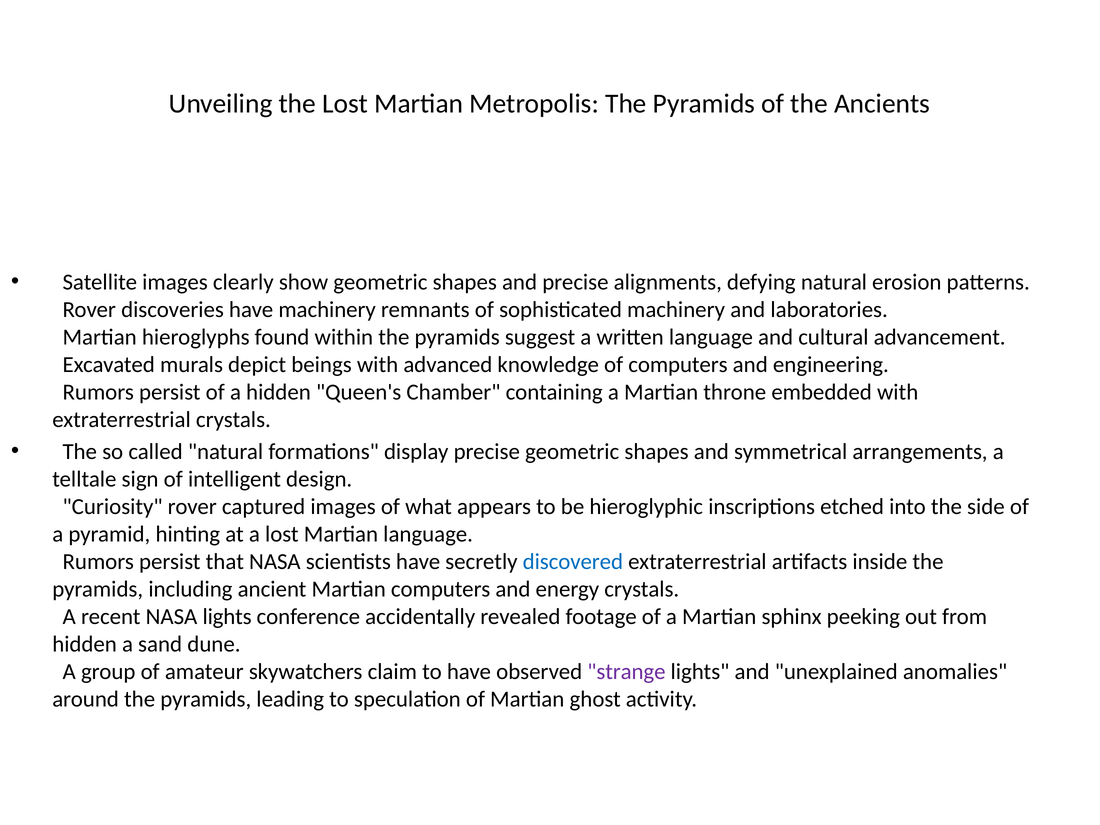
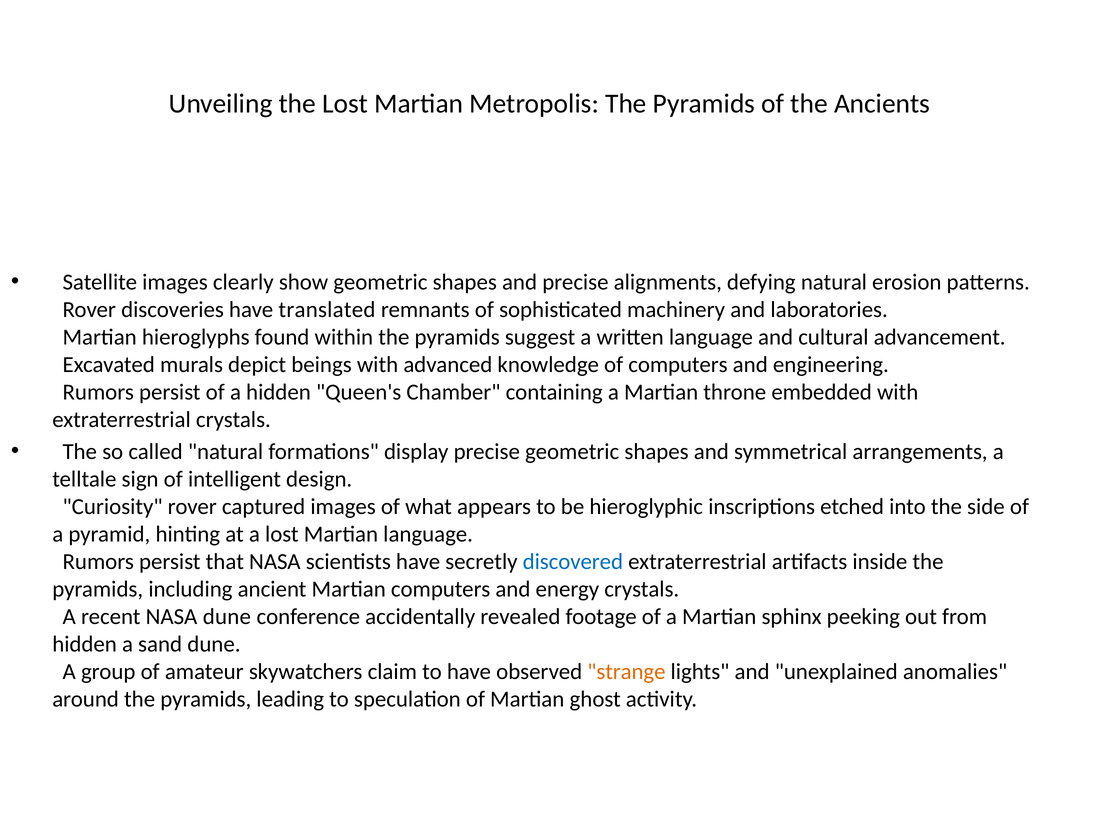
have machinery: machinery -> translated
NASA lights: lights -> dune
strange colour: purple -> orange
